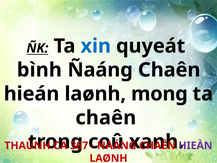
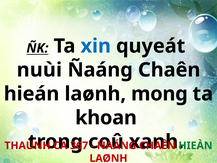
bình: bình -> nuùi
chaên at (106, 118): chaên -> khoan
HIEÀN colour: purple -> green
